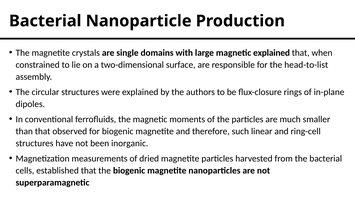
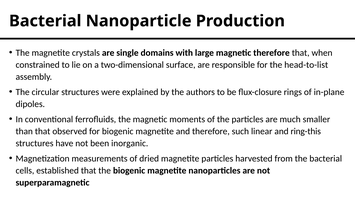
magnetic explained: explained -> therefore
ring-cell: ring-cell -> ring-this
